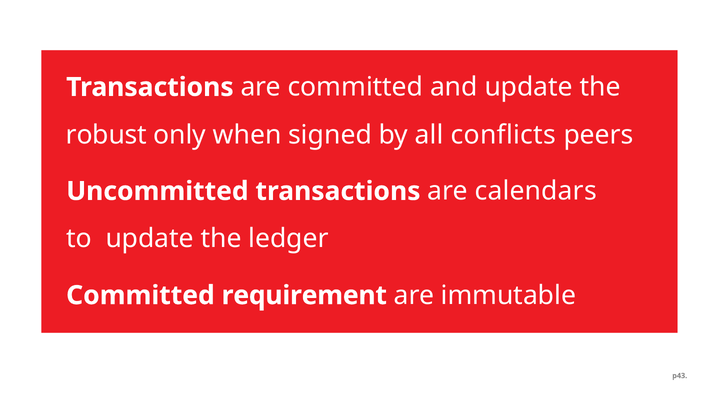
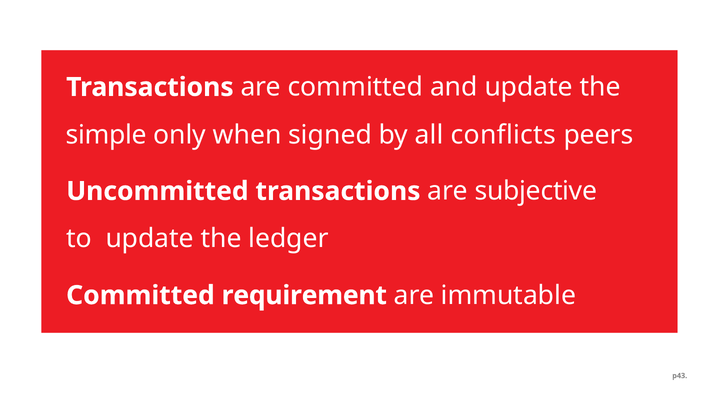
robust: robust -> simple
calendars: calendars -> subjective
